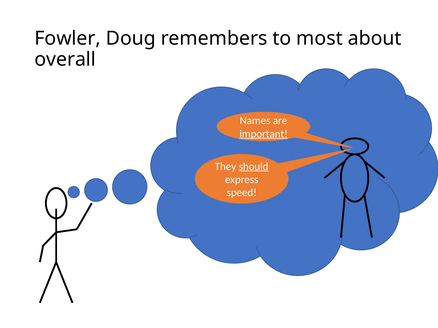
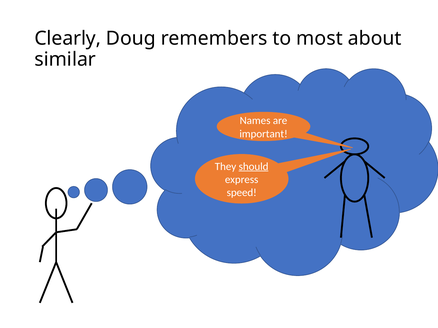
Fowler: Fowler -> Clearly
overall: overall -> similar
important underline: present -> none
